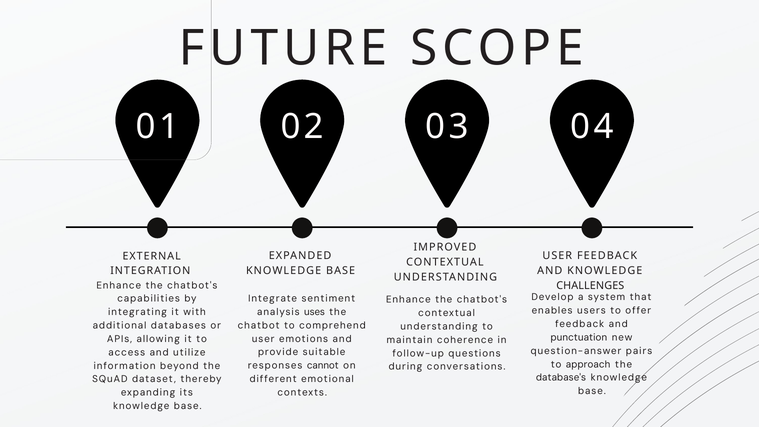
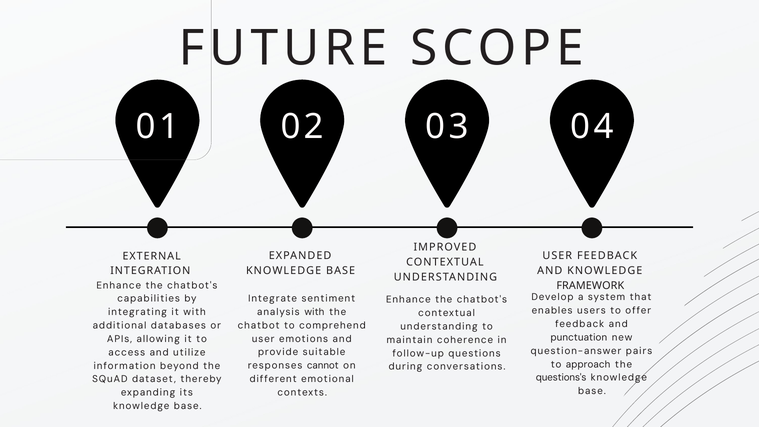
CHALLENGES: CHALLENGES -> FRAMEWORK
analysis uses: uses -> with
database's: database's -> questions's
